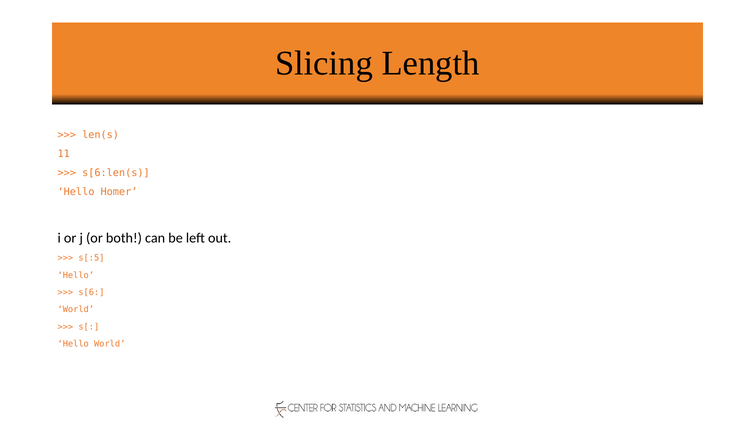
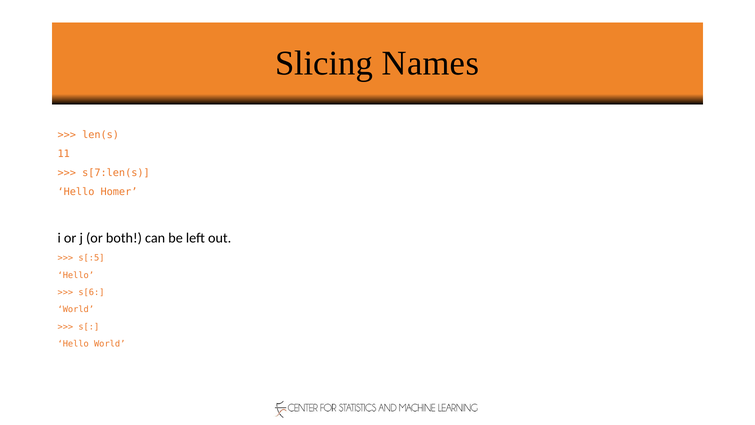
Length: Length -> Names
s[6:len(s: s[6:len(s -> s[7:len(s
